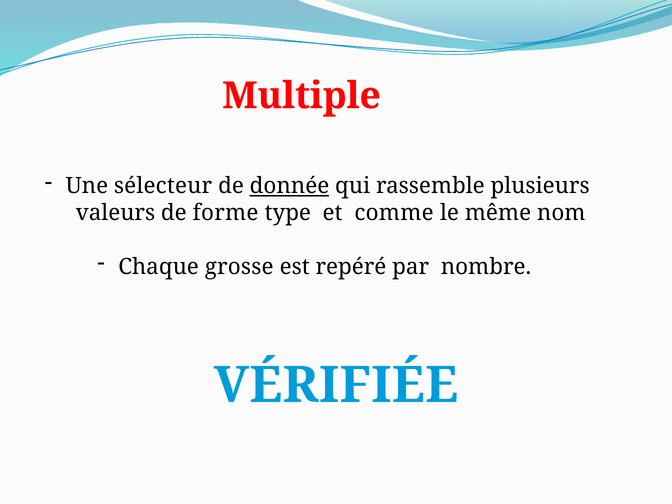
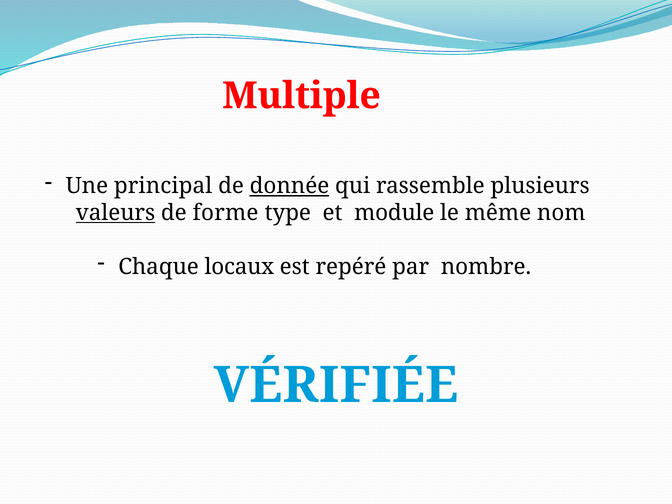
sélecteur: sélecteur -> principal
valeurs underline: none -> present
comme: comme -> module
grosse: grosse -> locaux
